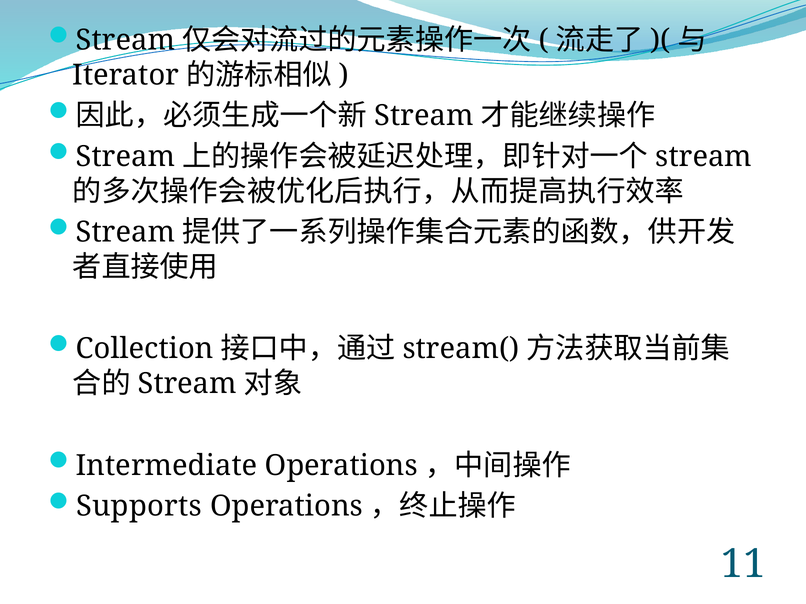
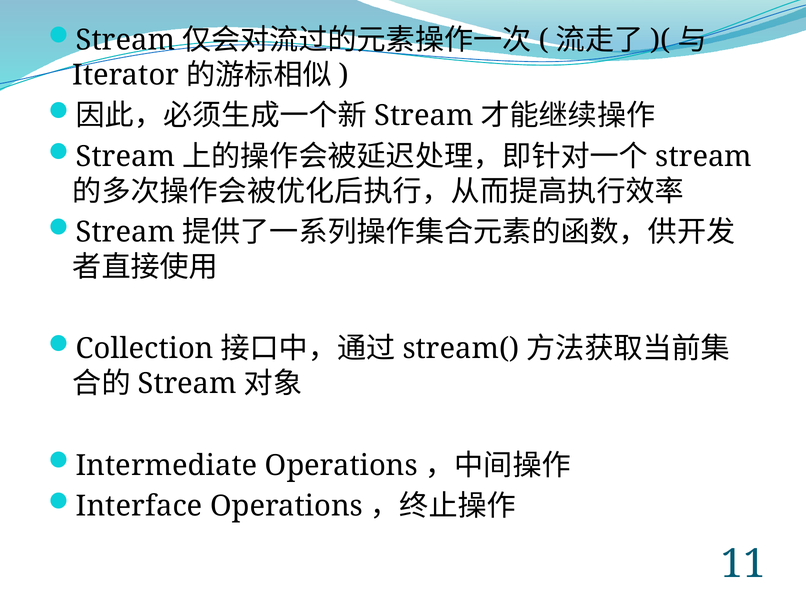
Supports: Supports -> Interface
